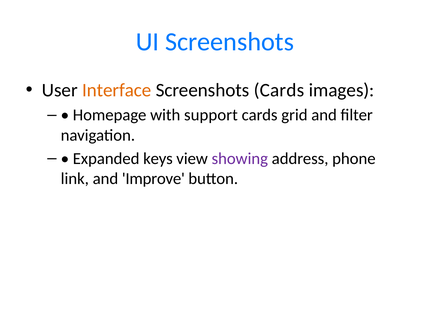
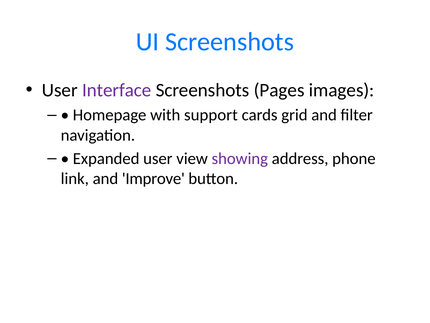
Interface colour: orange -> purple
Screenshots Cards: Cards -> Pages
Expanded keys: keys -> user
